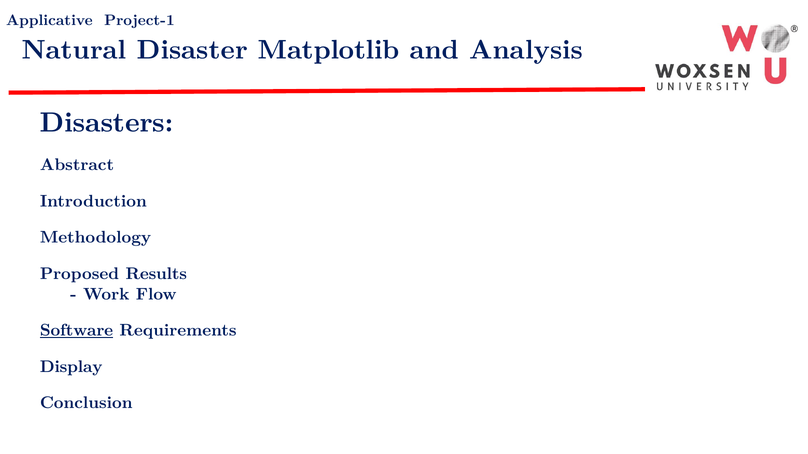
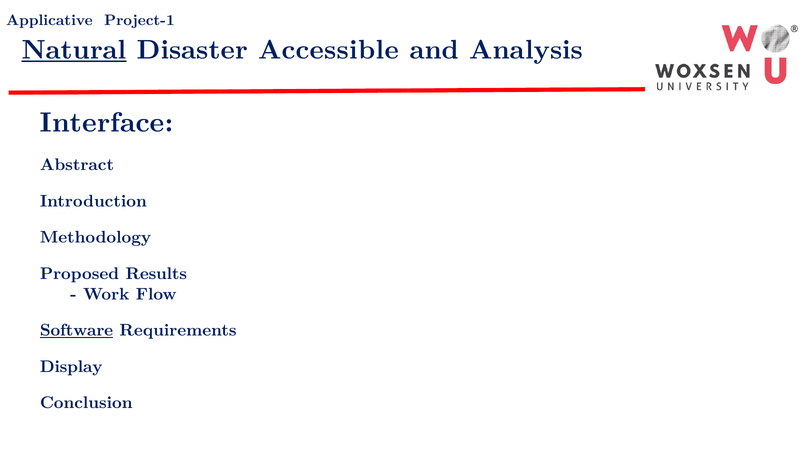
Natural underline: none -> present
Matplotlib: Matplotlib -> Accessible
Disasters: Disasters -> Interface
